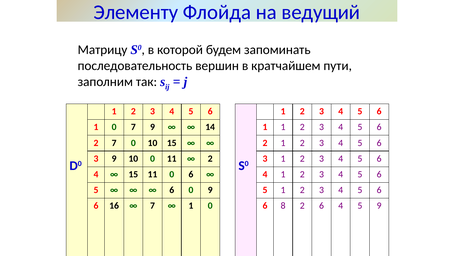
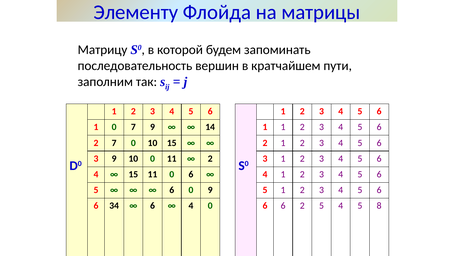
ведущий: ведущий -> матрицы
16: 16 -> 34
7 at (153, 205): 7 -> 6
1 at (191, 205): 1 -> 4
8 at (283, 205): 8 -> 6
2 6: 6 -> 5
5 9: 9 -> 8
